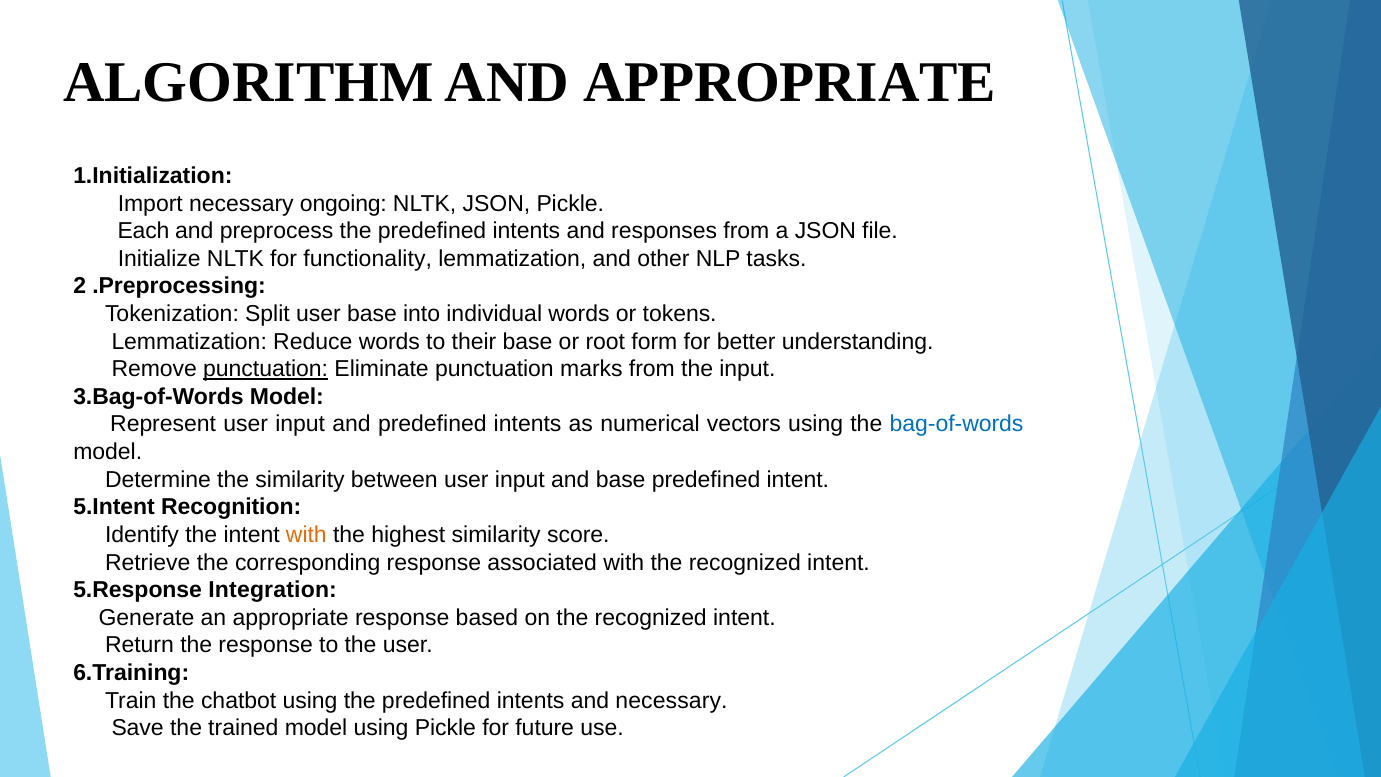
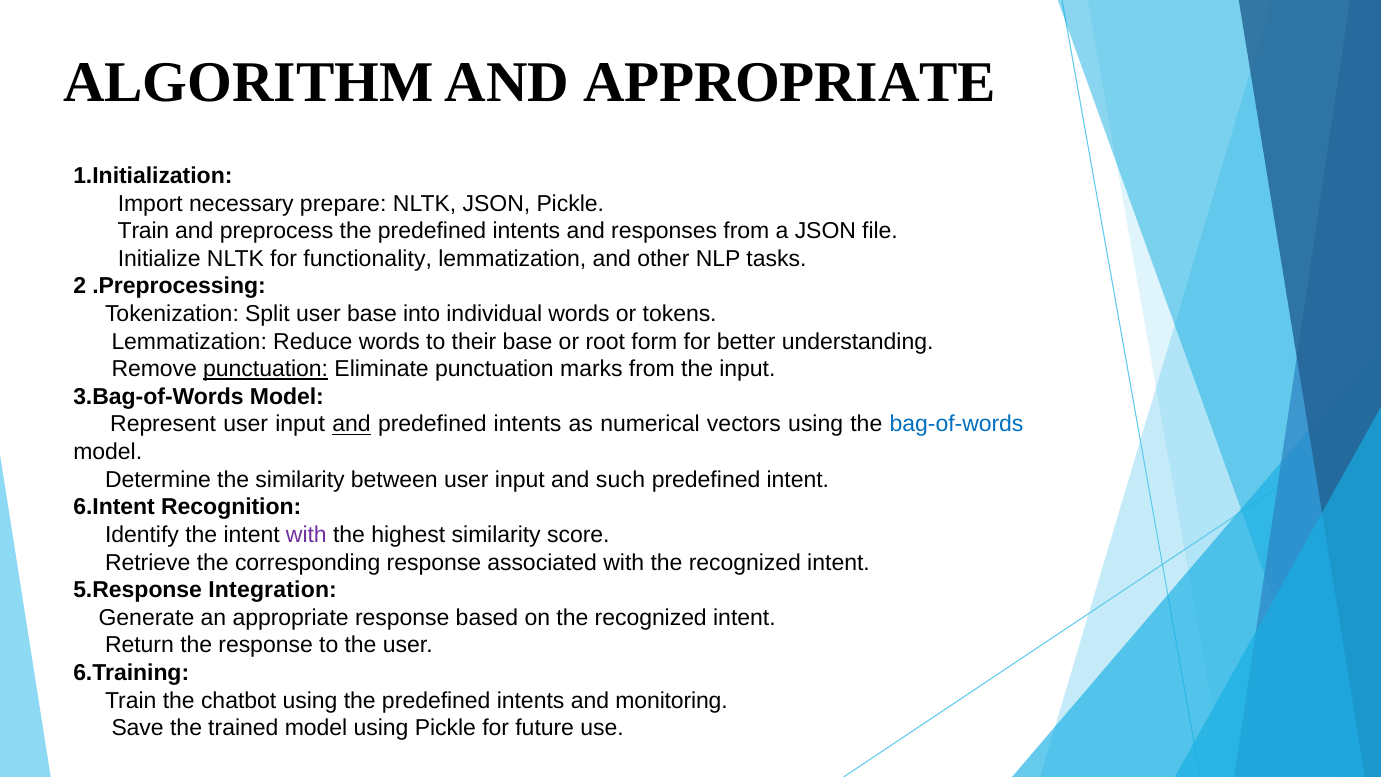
ongoing: ongoing -> prepare
Each at (143, 231): Each -> Train
and at (352, 424) underline: none -> present
and base: base -> such
5.Intent: 5.Intent -> 6.Intent
with at (306, 535) colour: orange -> purple
and necessary: necessary -> monitoring
